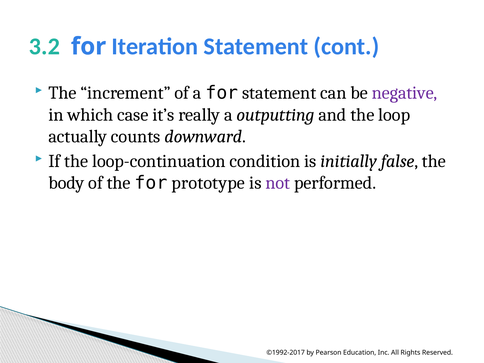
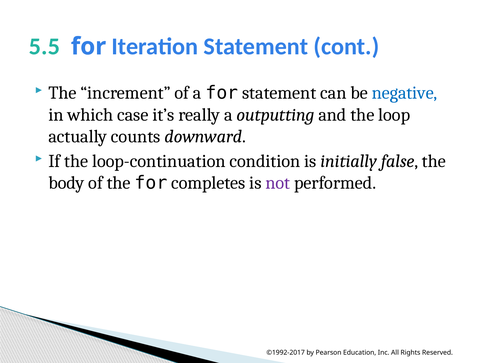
3.2: 3.2 -> 5.5
negative colour: purple -> blue
prototype: prototype -> completes
